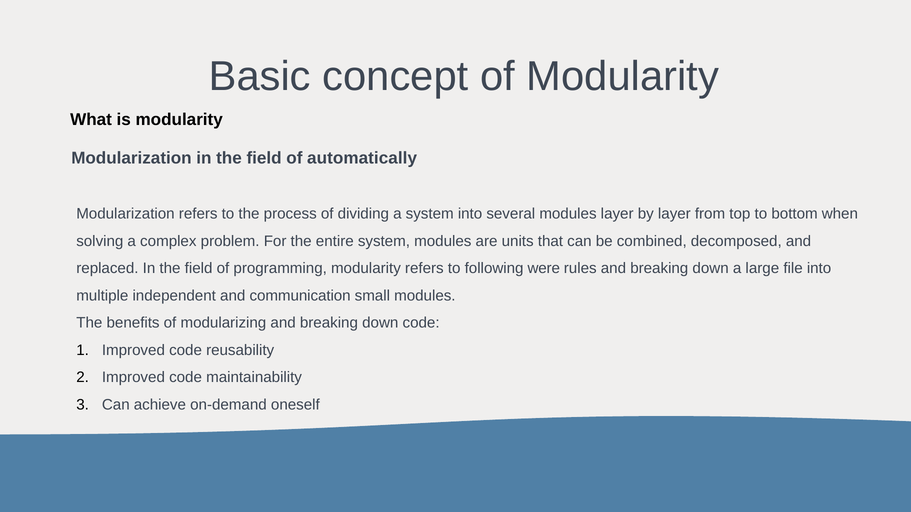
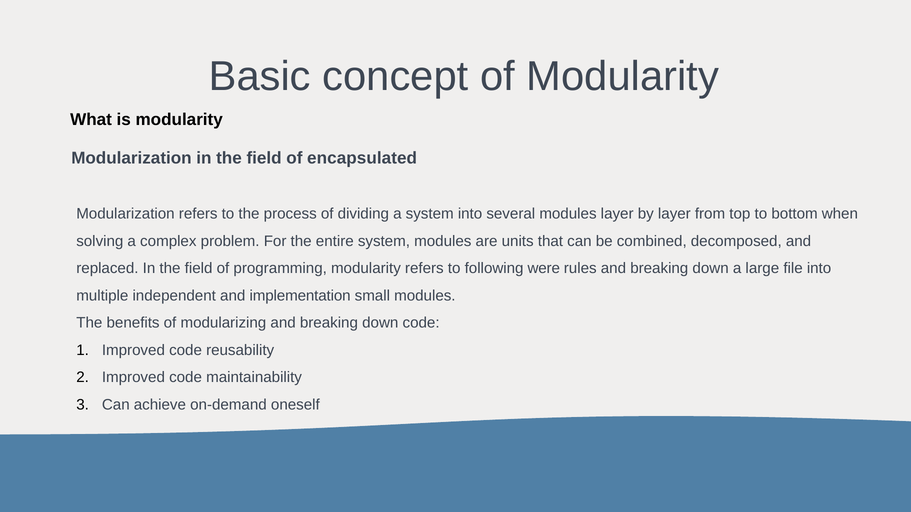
automatically: automatically -> encapsulated
communication: communication -> implementation
